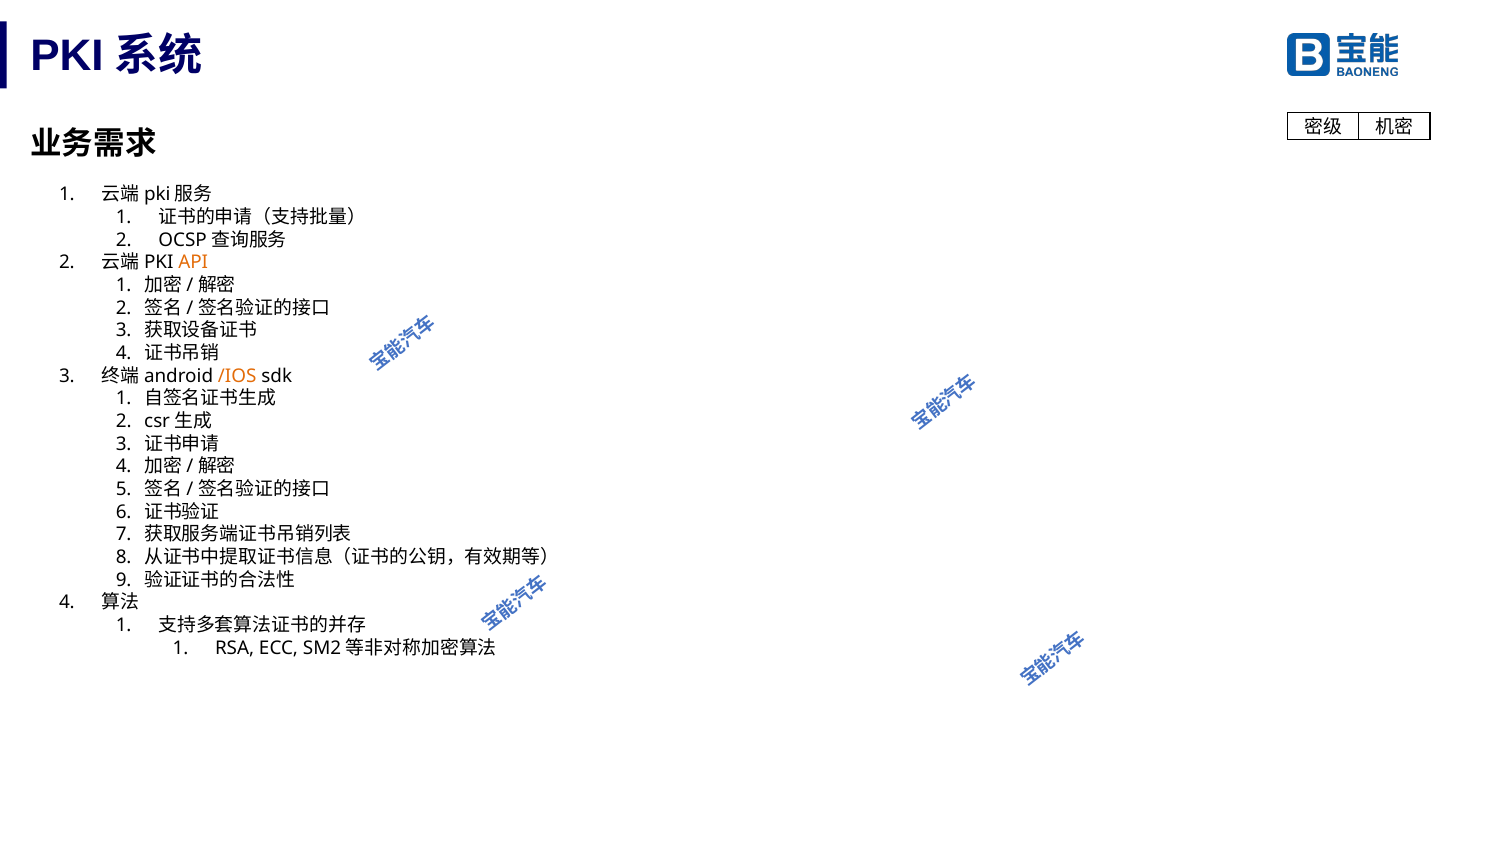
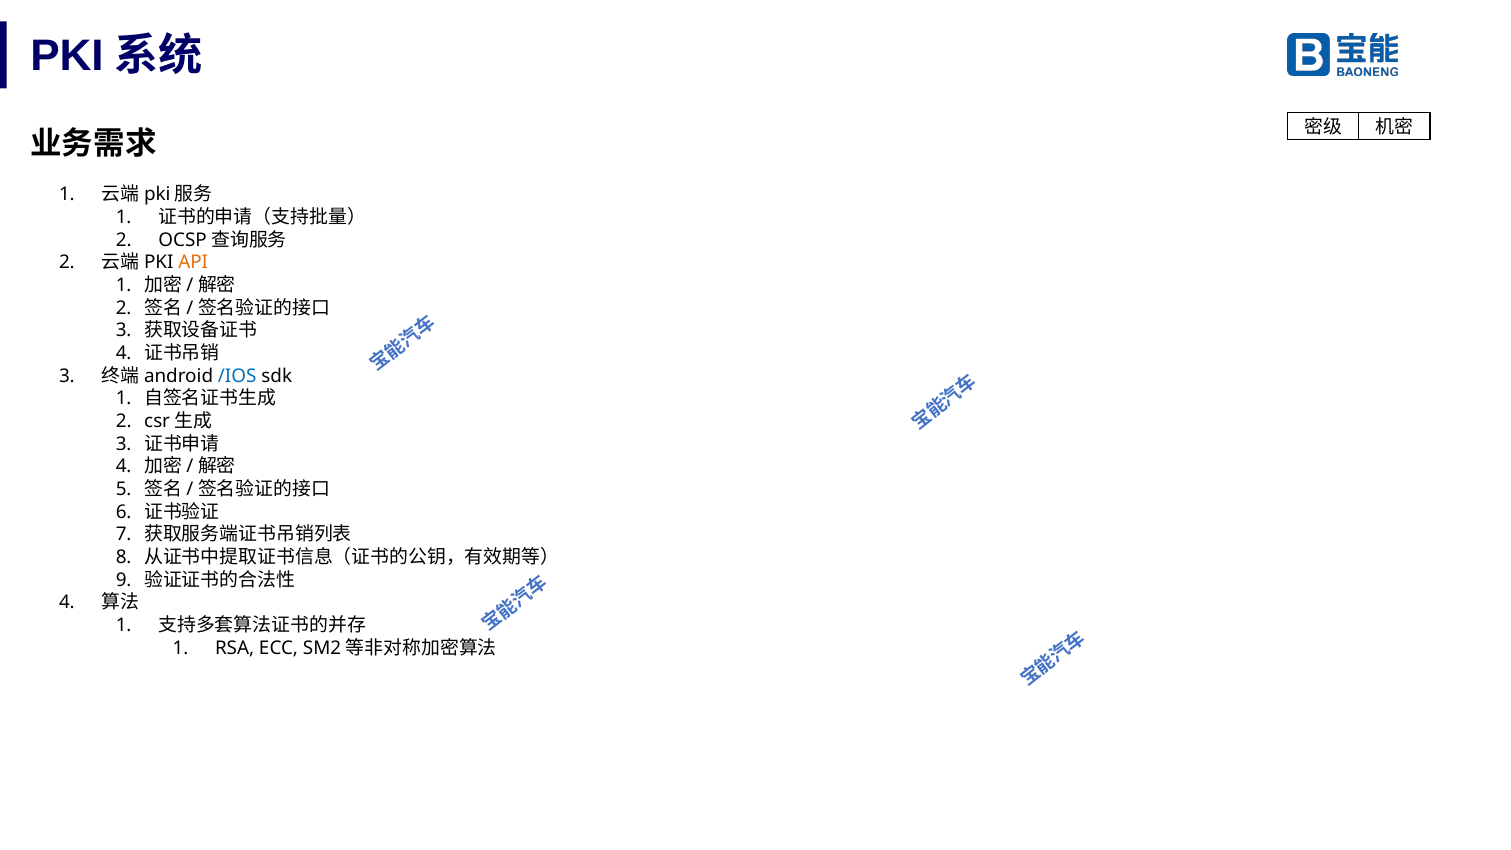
/IOS colour: orange -> blue
